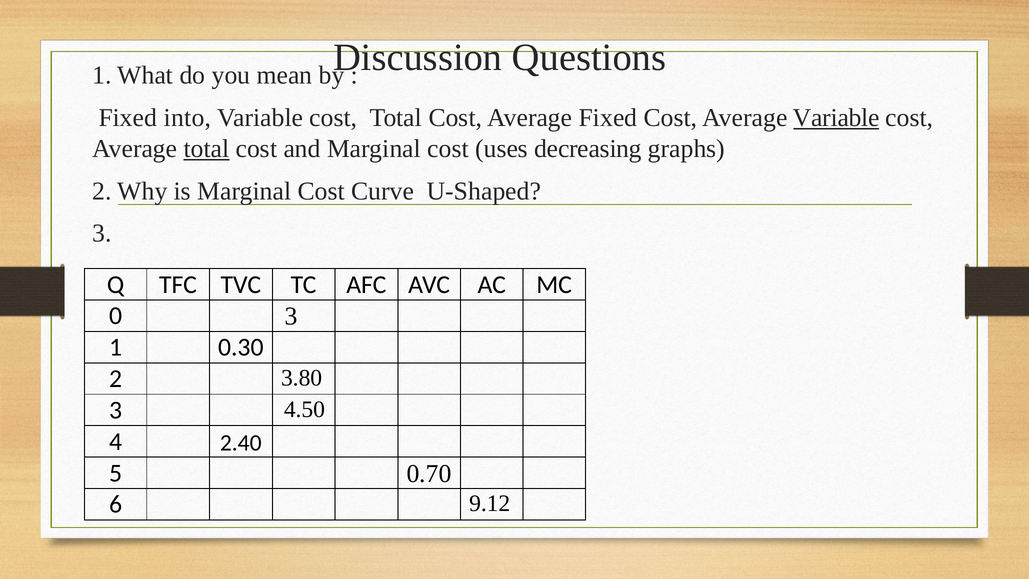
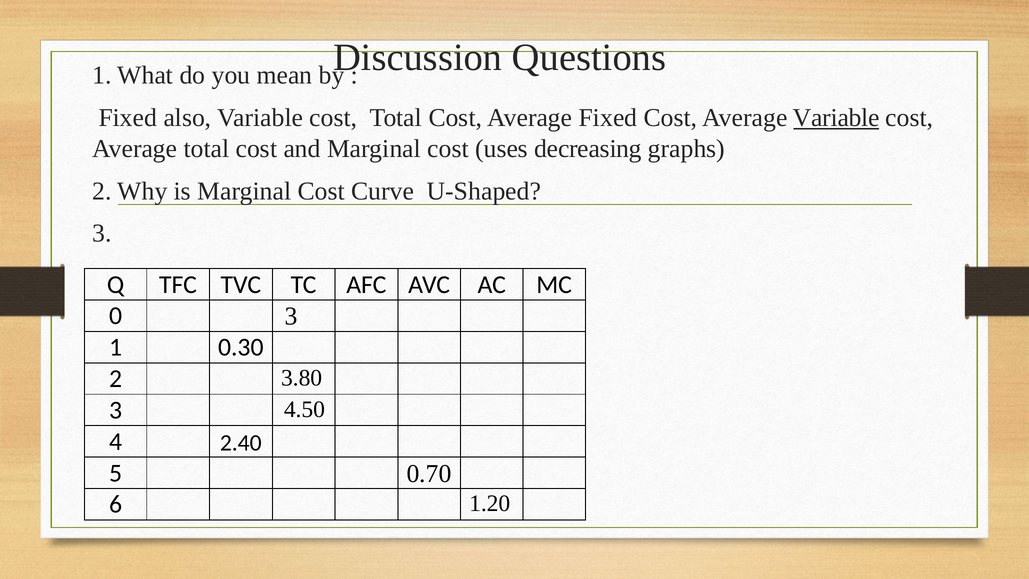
into: into -> also
total at (207, 149) underline: present -> none
9.12: 9.12 -> 1.20
